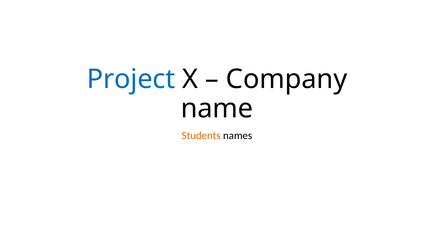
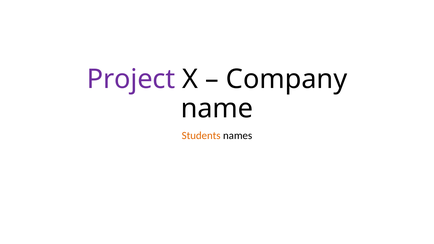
Project colour: blue -> purple
